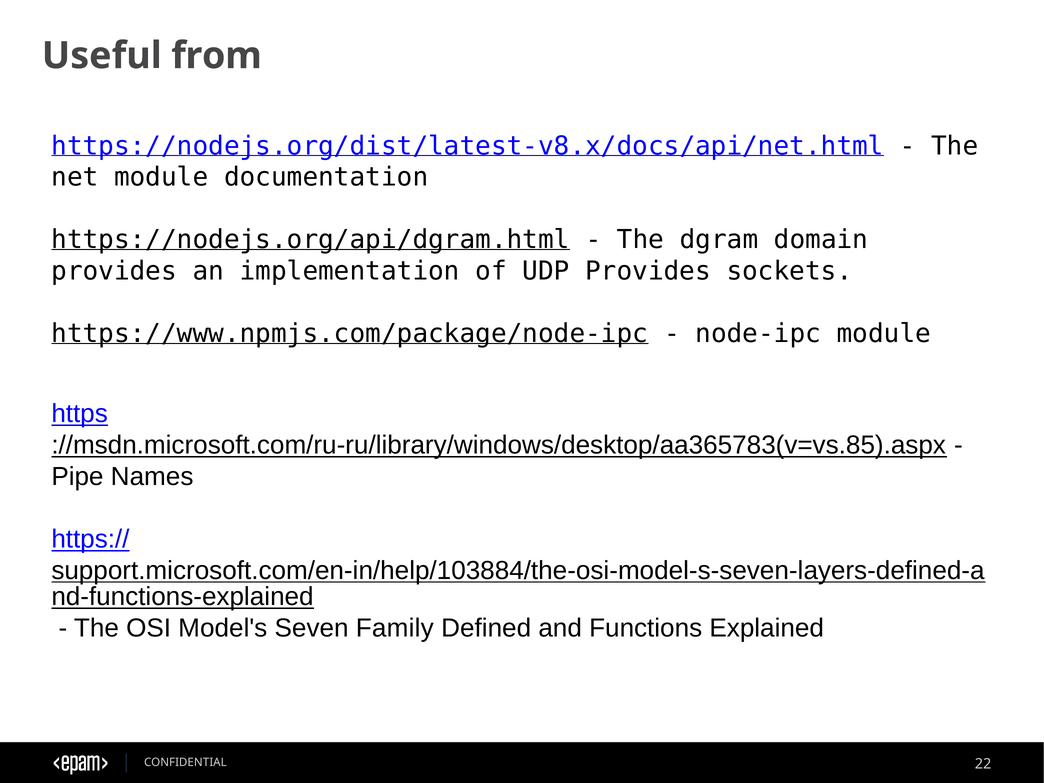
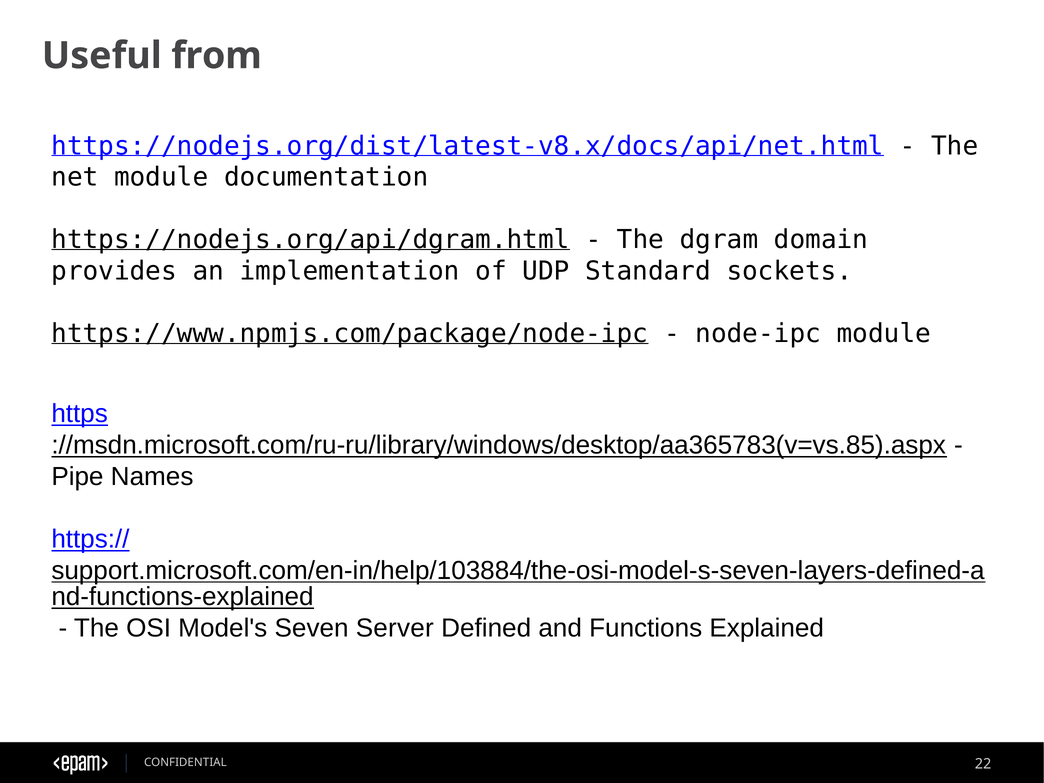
UDP Provides: Provides -> Standard
Family: Family -> Server
